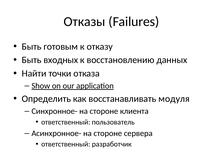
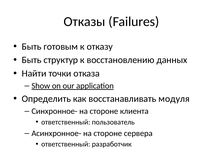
входных: входных -> структур
